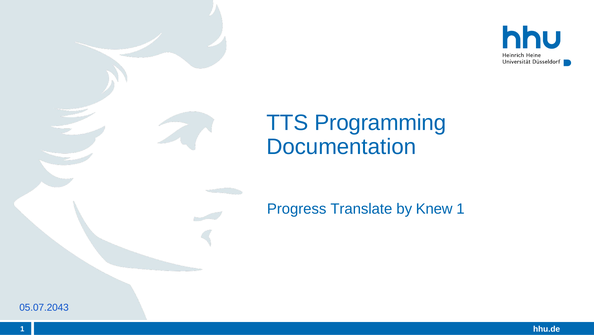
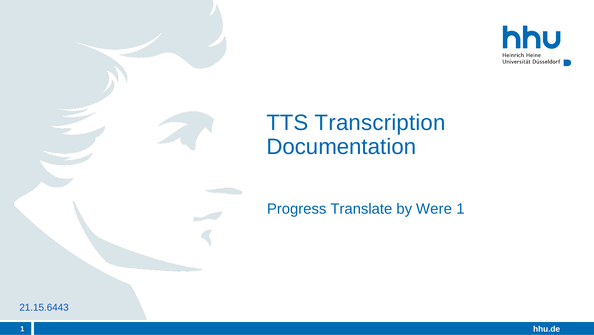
Programming: Programming -> Transcription
Knew: Knew -> Were
05.07.2043: 05.07.2043 -> 21.15.6443
